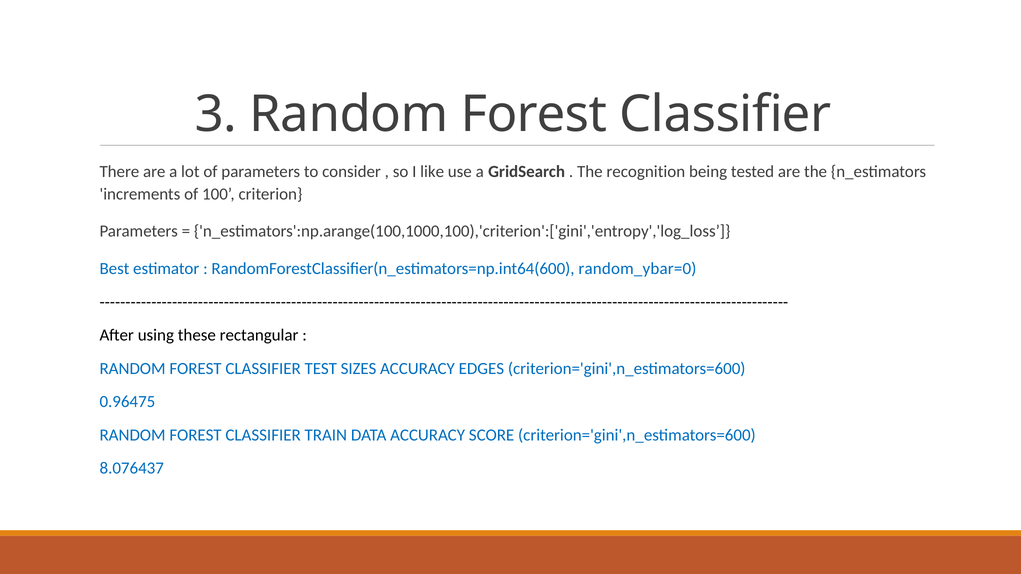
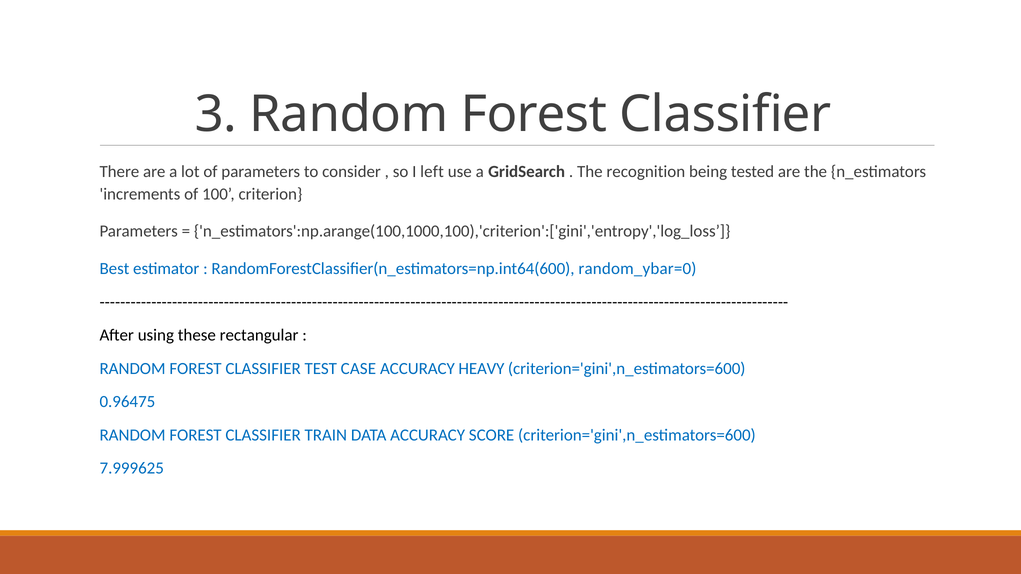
like: like -> left
SIZES: SIZES -> CASE
EDGES: EDGES -> HEAVY
8.076437: 8.076437 -> 7.999625
